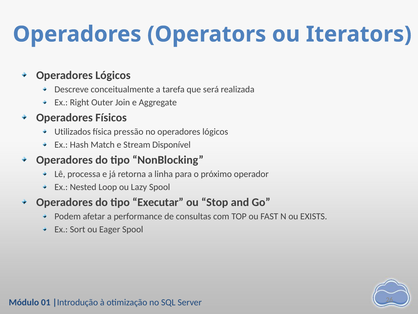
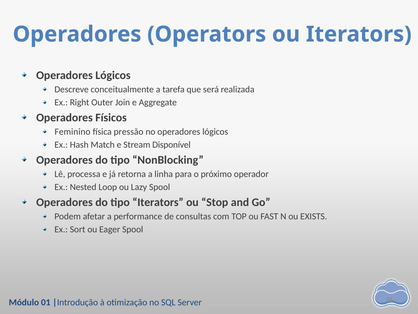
Utilizados: Utilizados -> Feminino
tipo Executar: Executar -> Iterators
